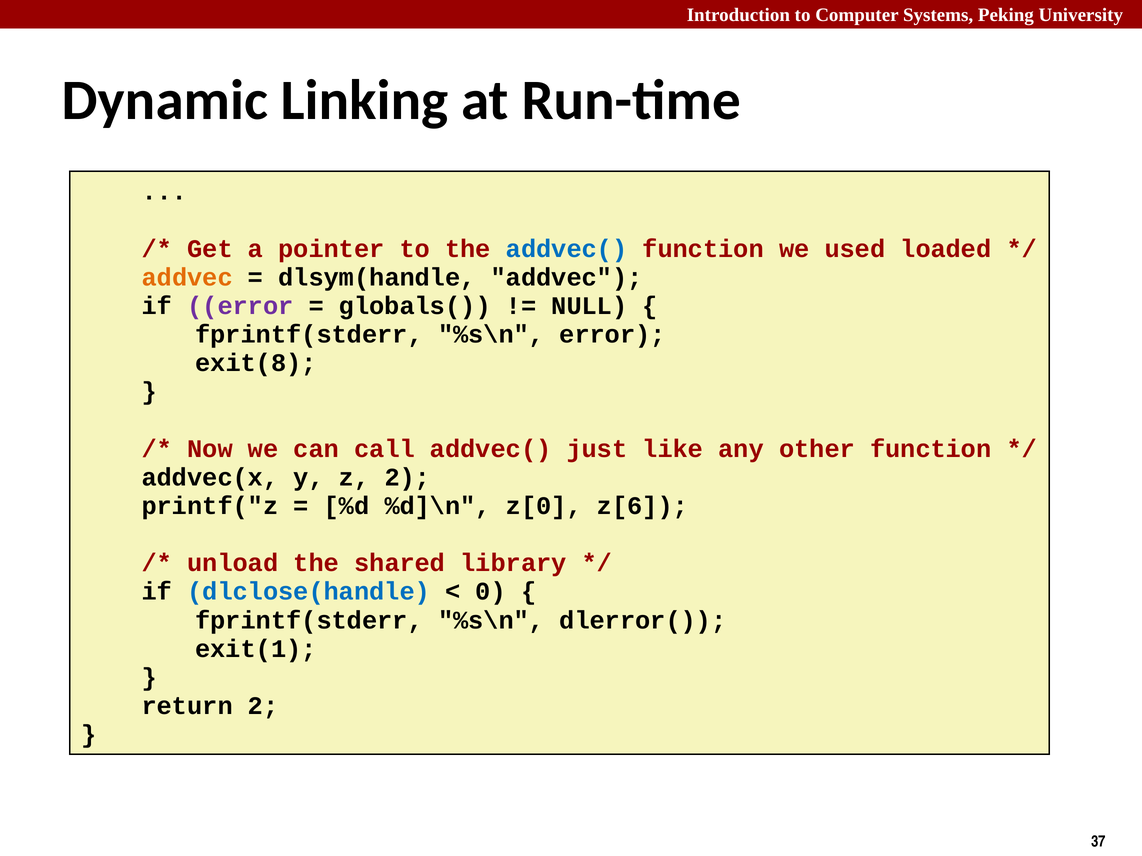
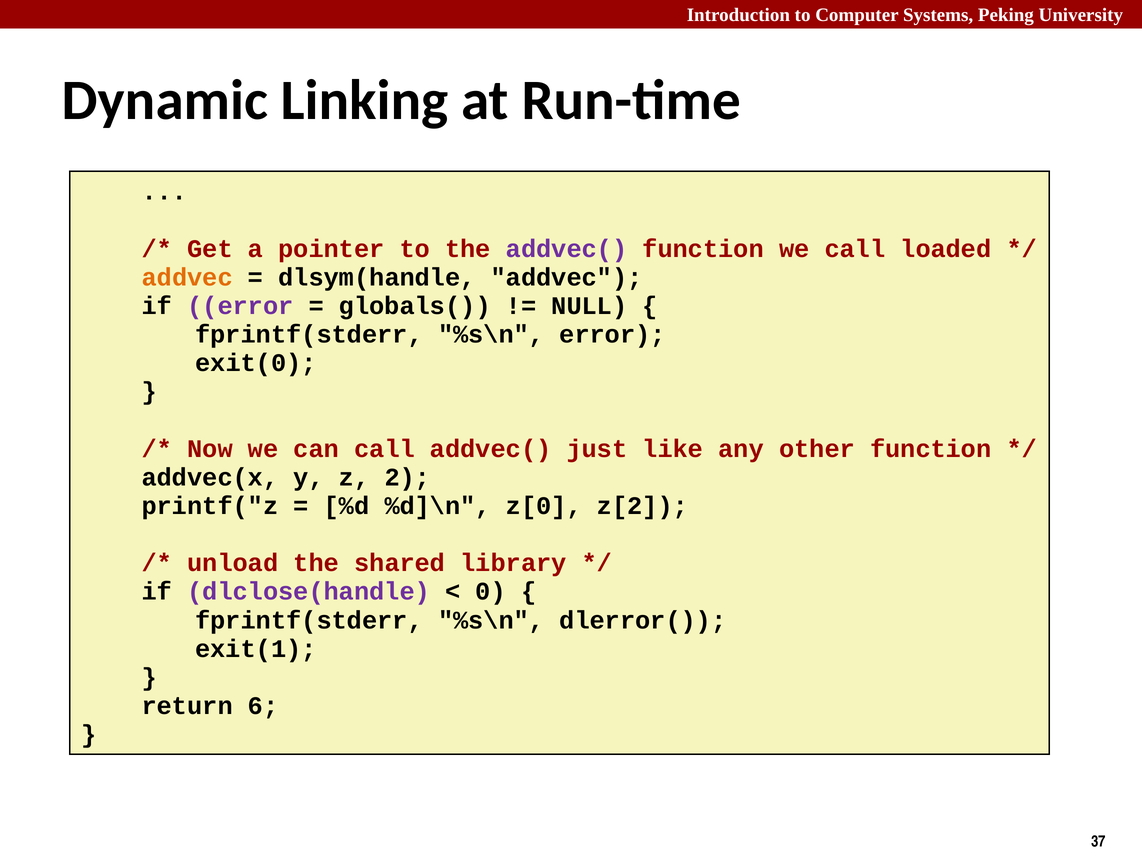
addvec( at (567, 249) colour: blue -> purple
we used: used -> call
exit(8: exit(8 -> exit(0
z[6: z[6 -> z[2
dlclose(handle colour: blue -> purple
return 2: 2 -> 6
